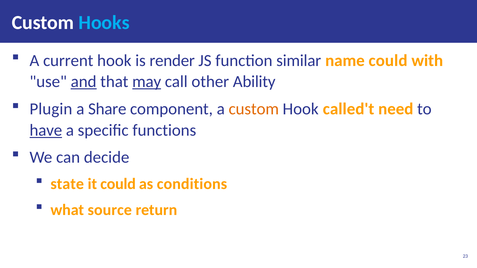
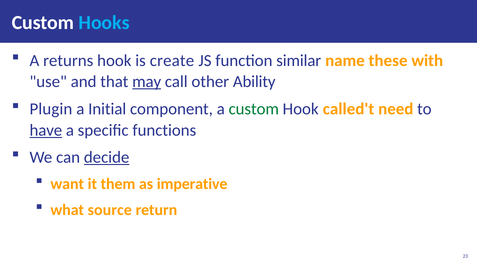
current: current -> returns
render: render -> create
name could: could -> these
and underline: present -> none
Share: Share -> Initial
custom at (254, 109) colour: orange -> green
decide underline: none -> present
state: state -> want
it could: could -> them
conditions: conditions -> imperative
